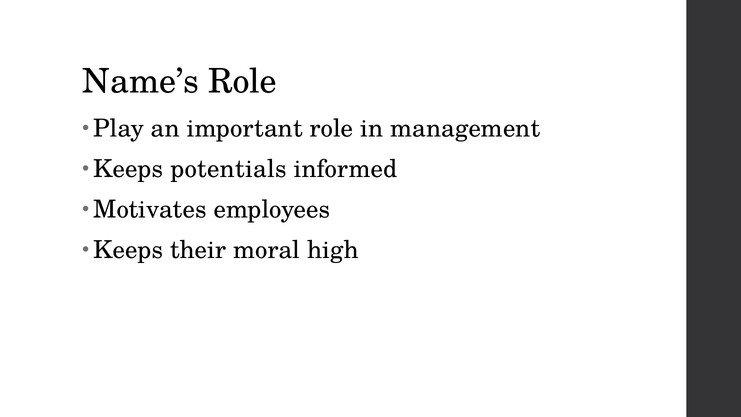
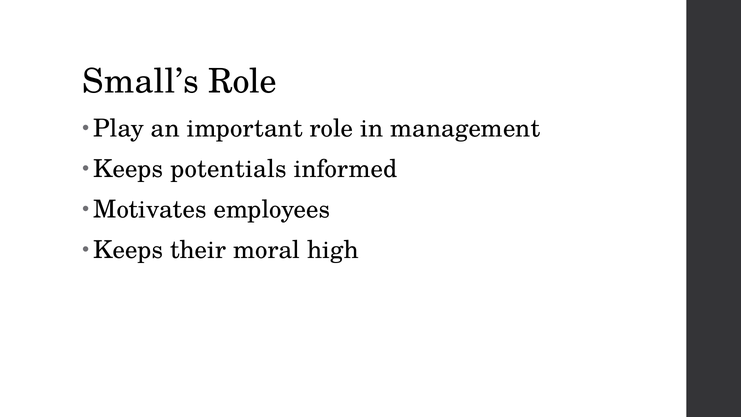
Name’s: Name’s -> Small’s
